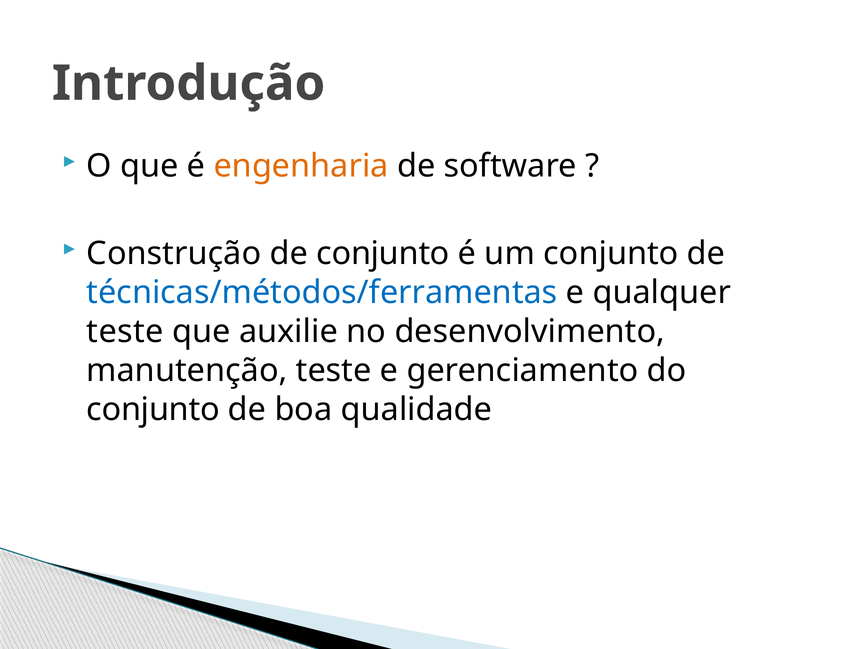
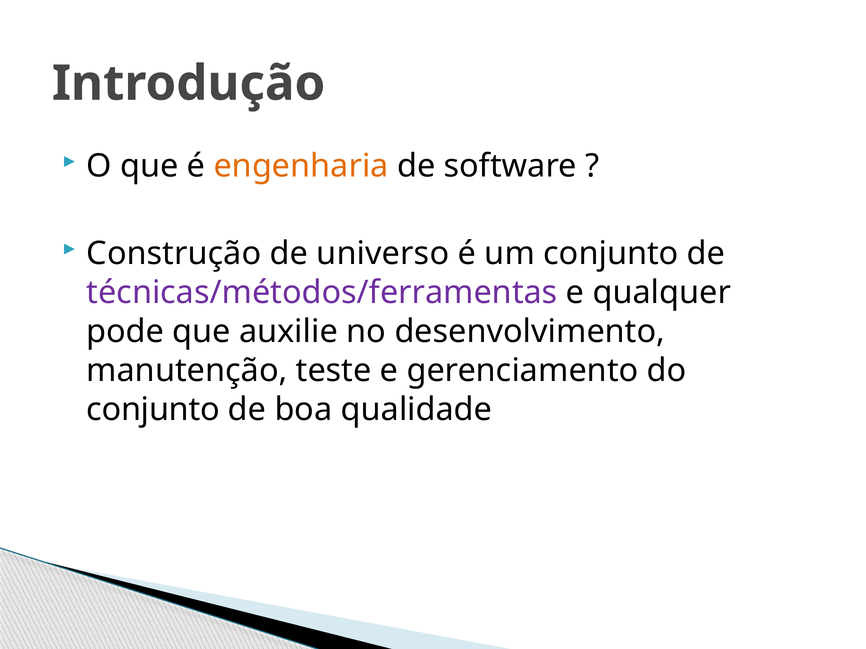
de conjunto: conjunto -> universo
técnicas/métodos/ferramentas colour: blue -> purple
teste at (125, 332): teste -> pode
